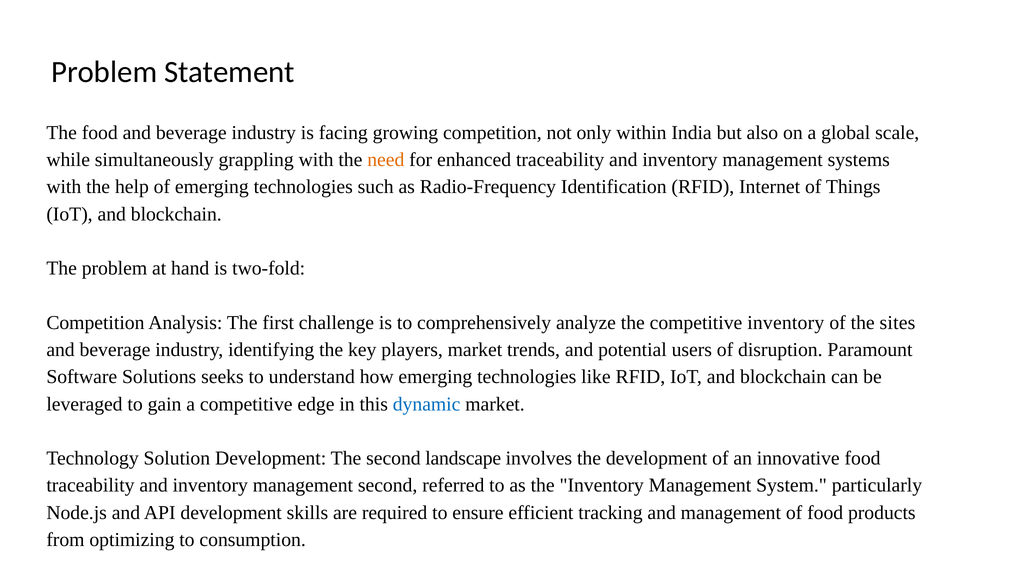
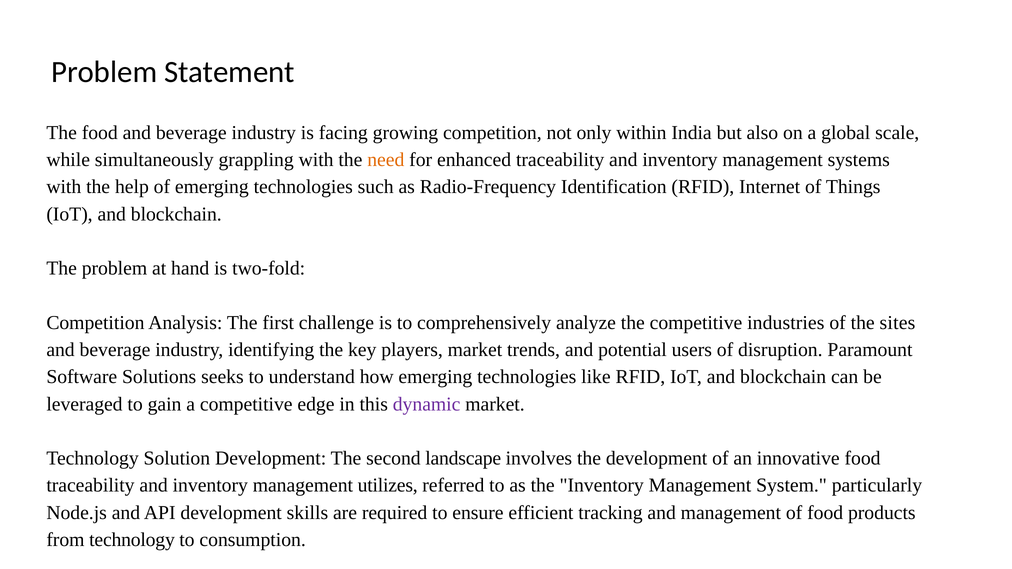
competitive inventory: inventory -> industries
dynamic colour: blue -> purple
management second: second -> utilizes
from optimizing: optimizing -> technology
